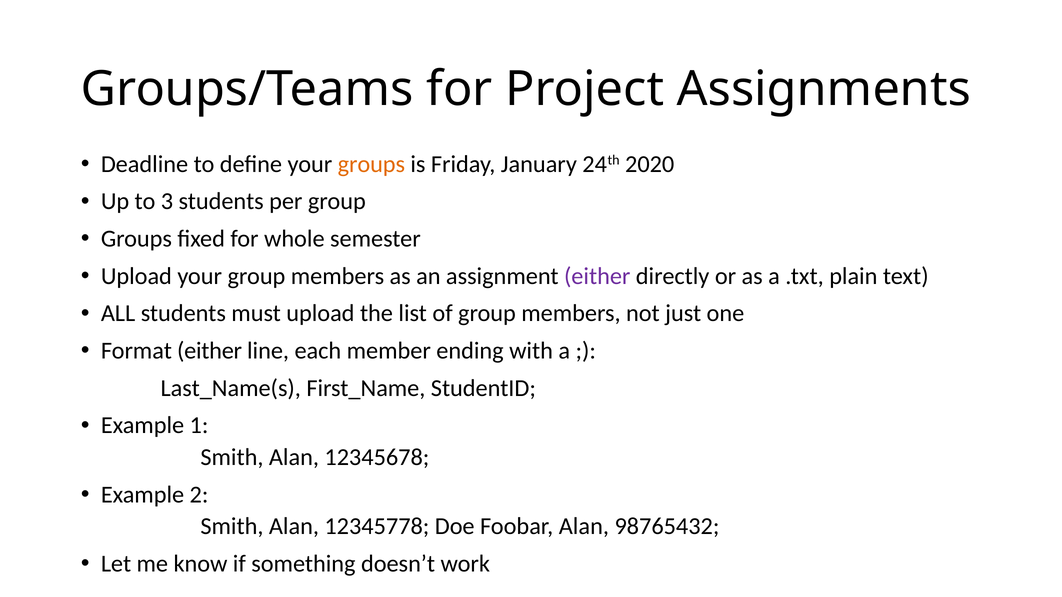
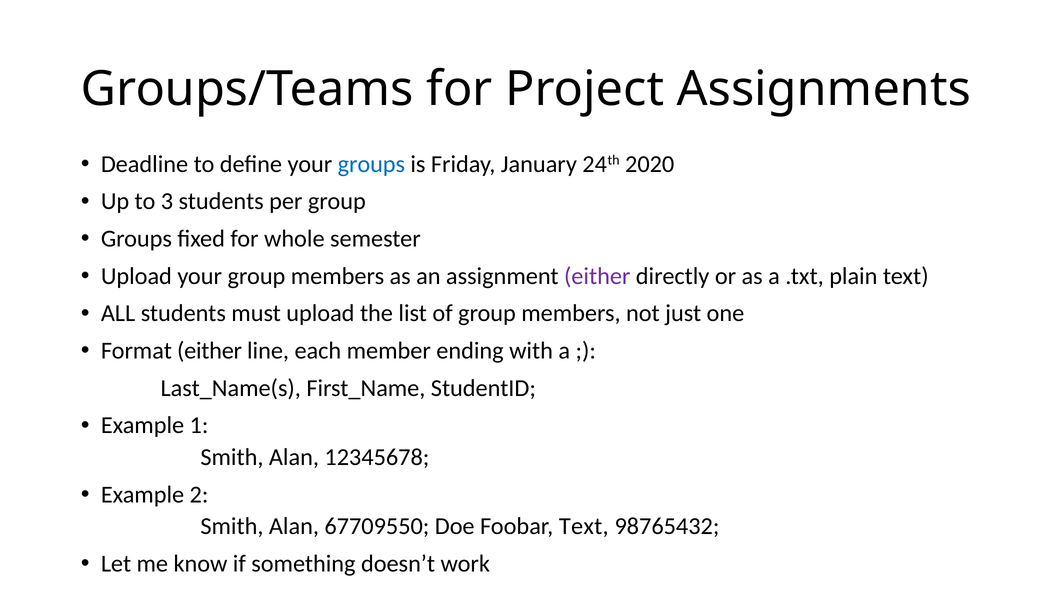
groups at (371, 164) colour: orange -> blue
12345778: 12345778 -> 67709550
Foobar Alan: Alan -> Text
